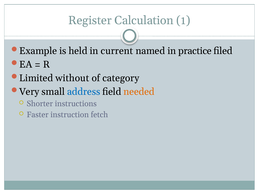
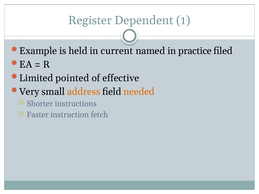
Calculation: Calculation -> Dependent
without: without -> pointed
category: category -> effective
address colour: blue -> orange
